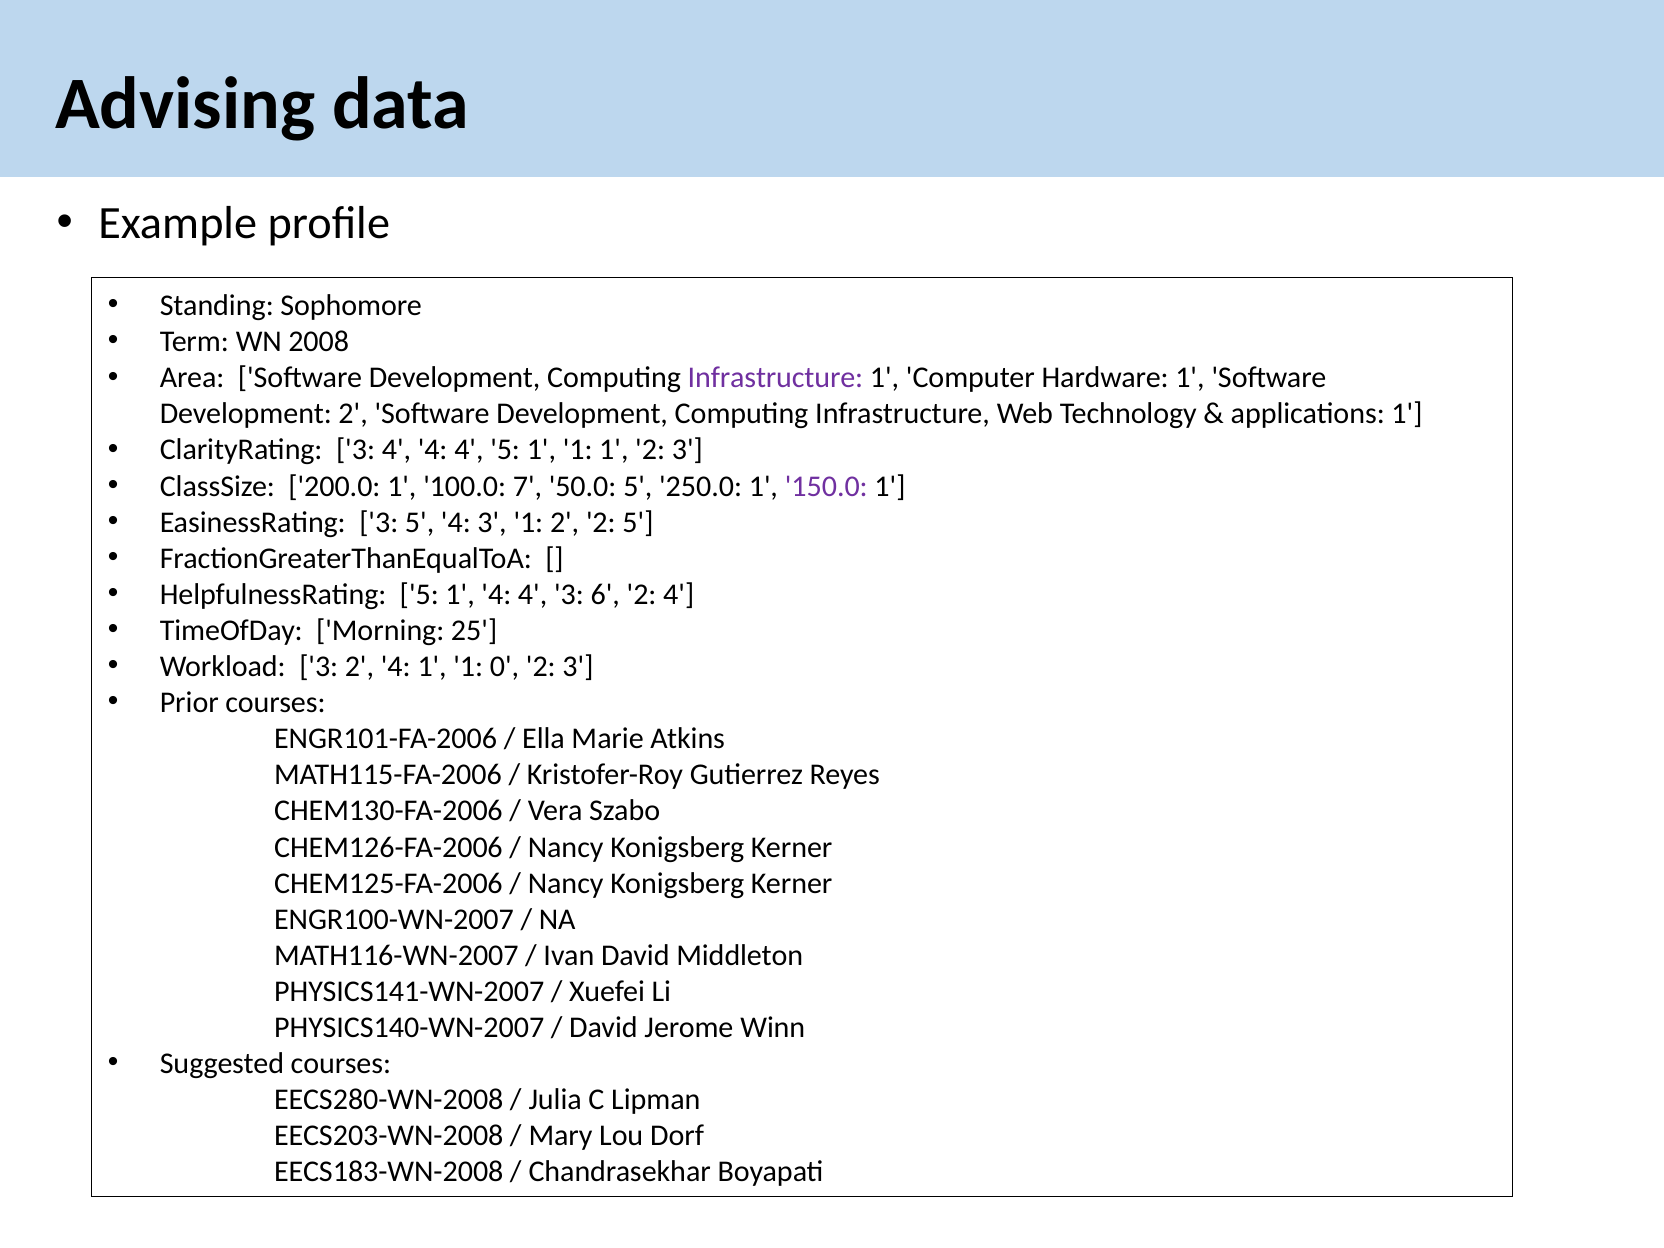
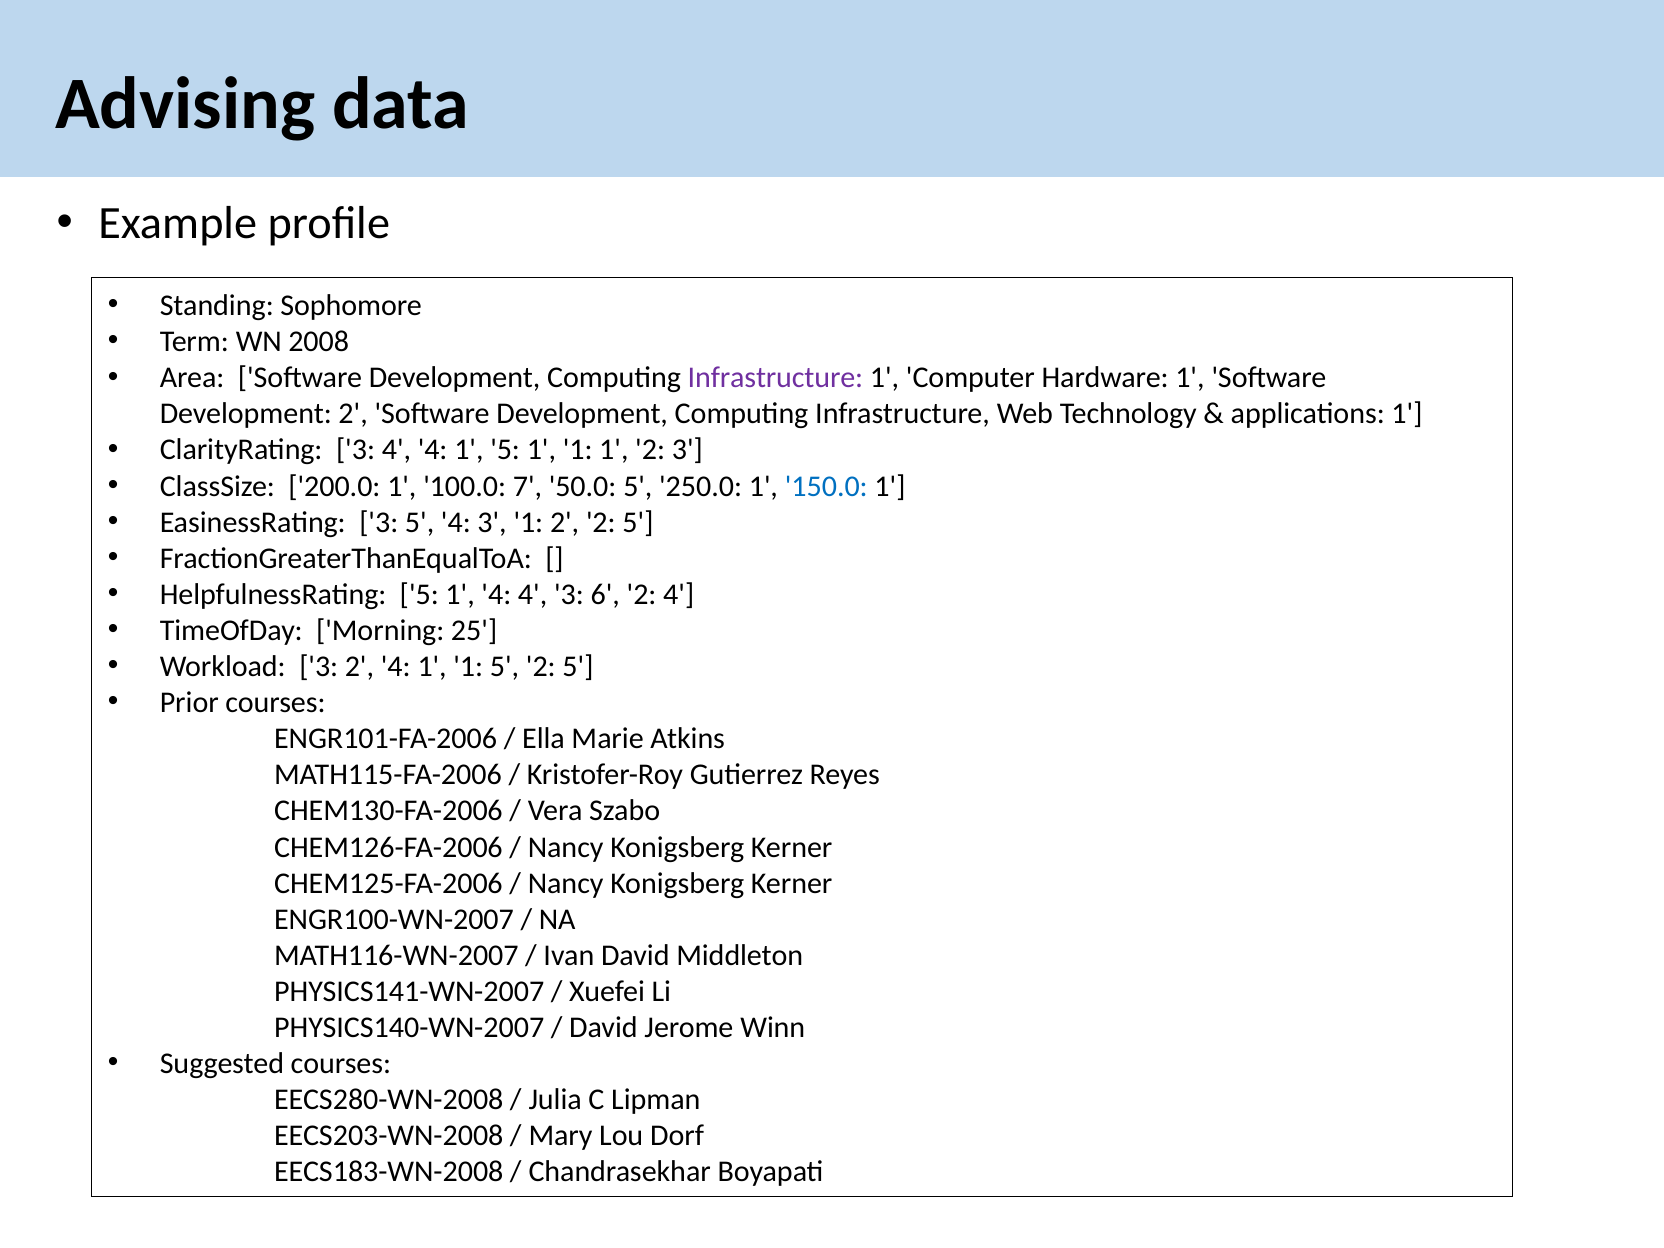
4 4 4: 4 -> 1
150.0 colour: purple -> blue
1 1 0: 0 -> 5
3 at (578, 667): 3 -> 5
